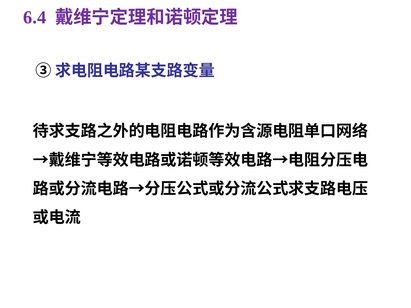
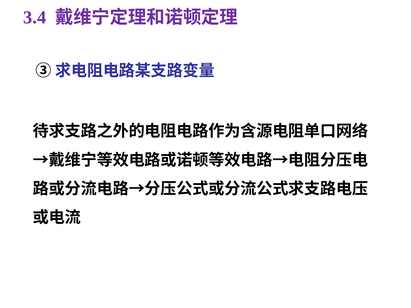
6.4: 6.4 -> 3.4
